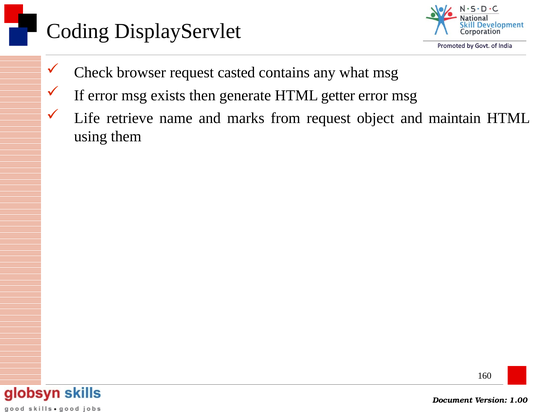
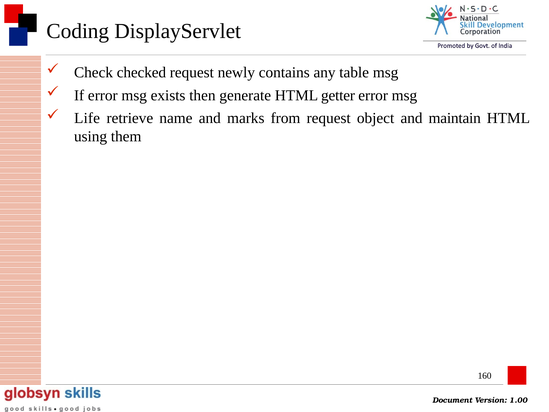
browser: browser -> checked
casted: casted -> newly
what: what -> table
